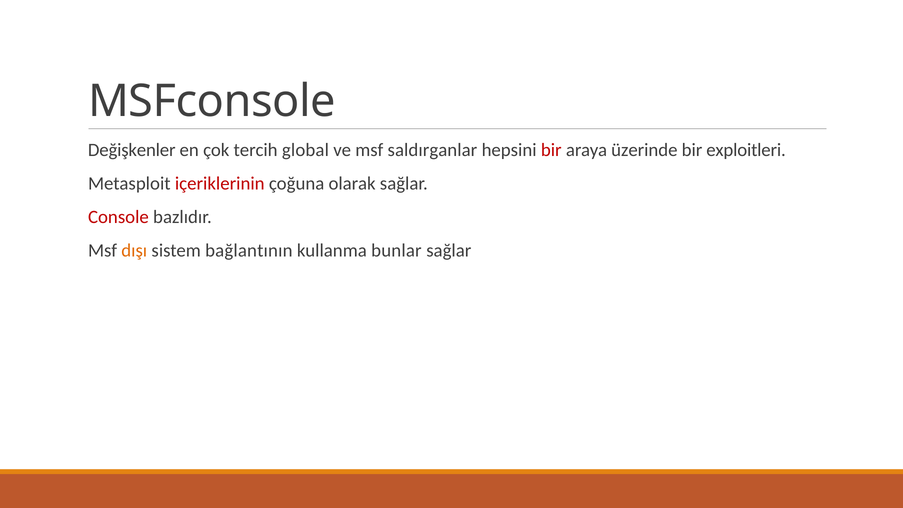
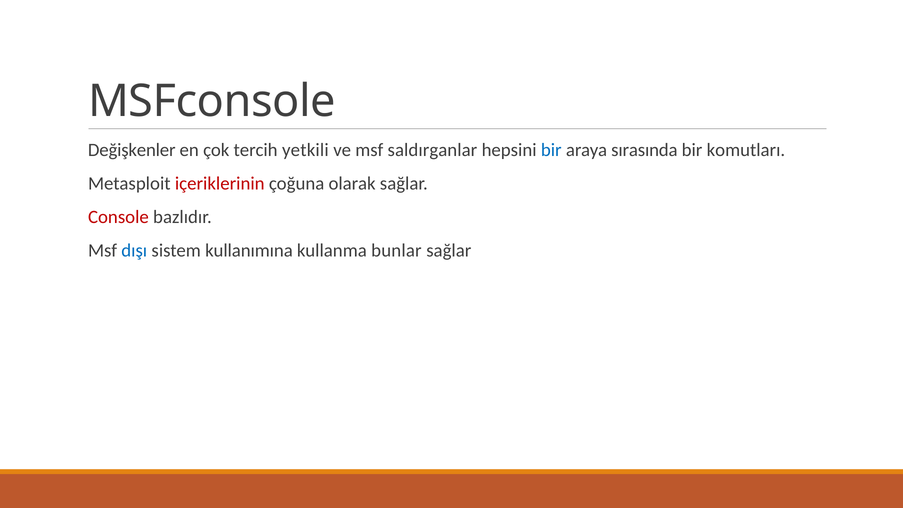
global: global -> yetkili
bir at (551, 150) colour: red -> blue
üzerinde: üzerinde -> sırasında
exploitleri: exploitleri -> komutları
dışı colour: orange -> blue
bağlantının: bağlantının -> kullanımına
